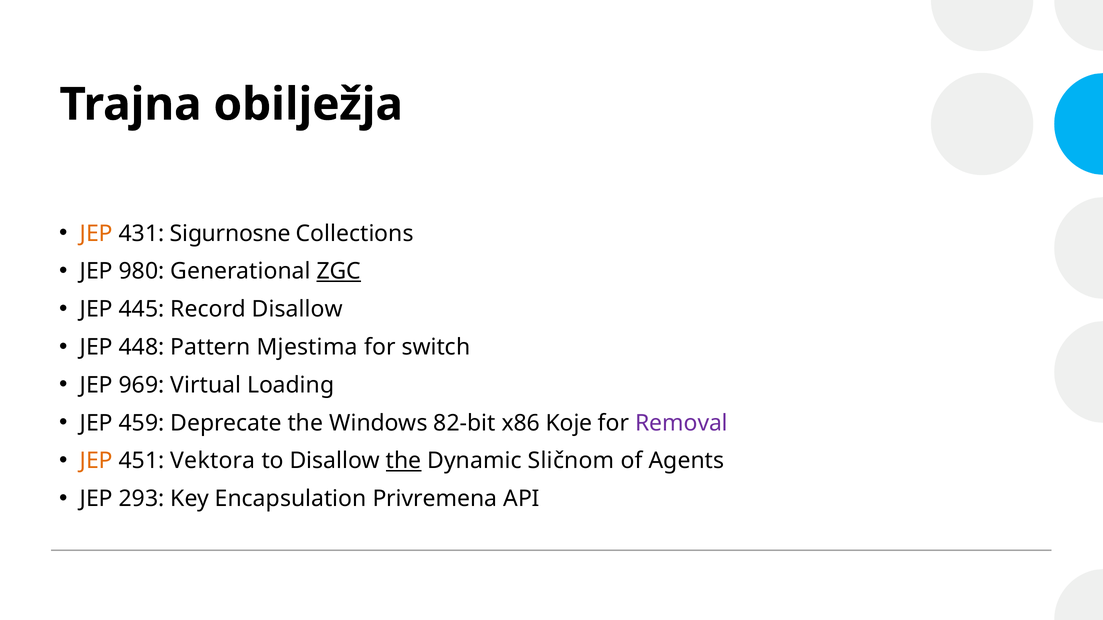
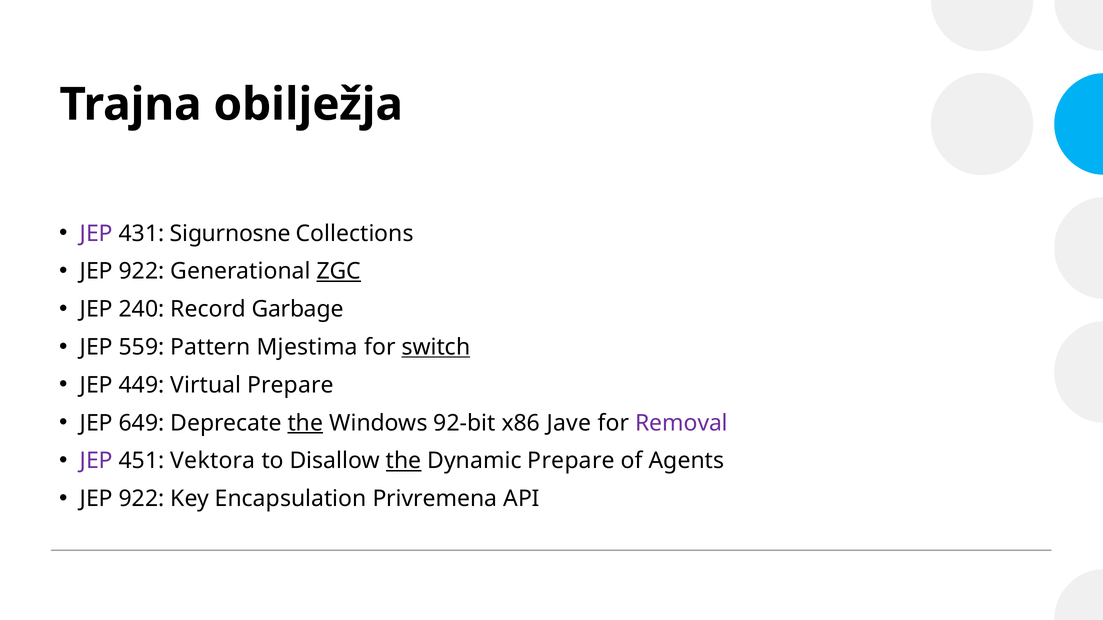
JEP at (96, 234) colour: orange -> purple
980 at (142, 272): 980 -> 922
445: 445 -> 240
Record Disallow: Disallow -> Garbage
448: 448 -> 559
switch underline: none -> present
969: 969 -> 449
Virtual Loading: Loading -> Prepare
459: 459 -> 649
the at (305, 423) underline: none -> present
82-bit: 82-bit -> 92-bit
Koje: Koje -> Jave
JEP at (96, 461) colour: orange -> purple
Dynamic Sličnom: Sličnom -> Prepare
293 at (142, 499): 293 -> 922
